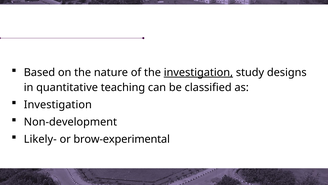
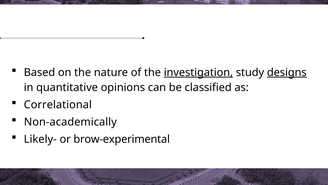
designs underline: none -> present
teaching: teaching -> opinions
Investigation at (58, 104): Investigation -> Correlational
Non-development: Non-development -> Non-academically
